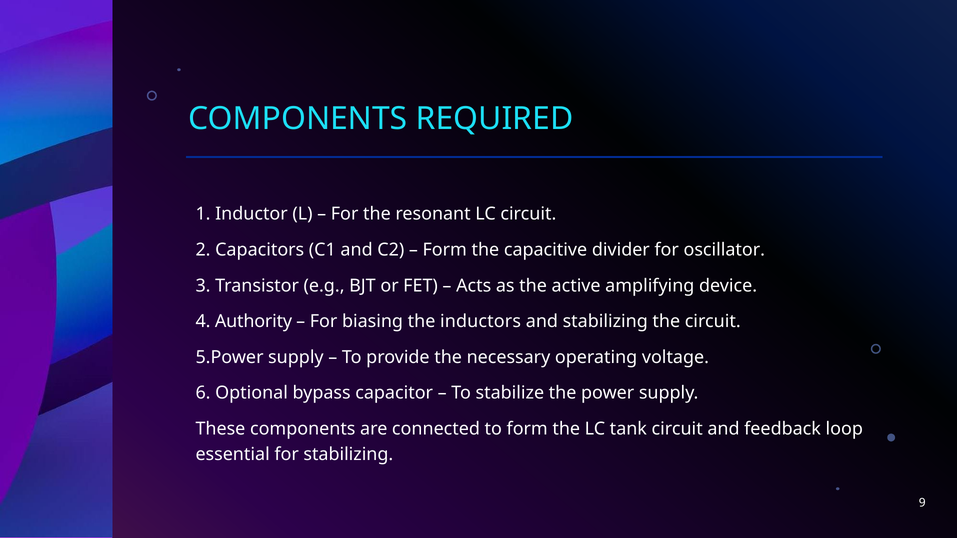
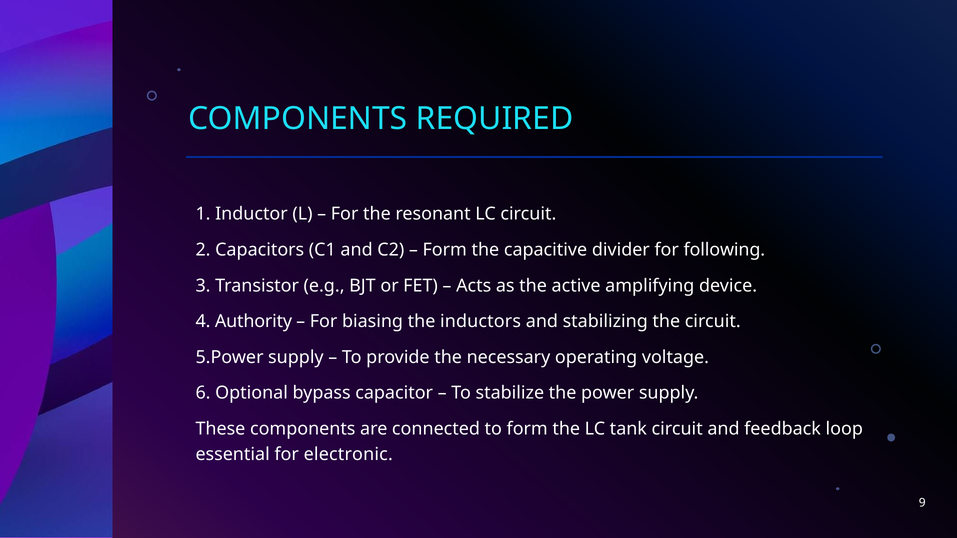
oscillator: oscillator -> following
for stabilizing: stabilizing -> electronic
